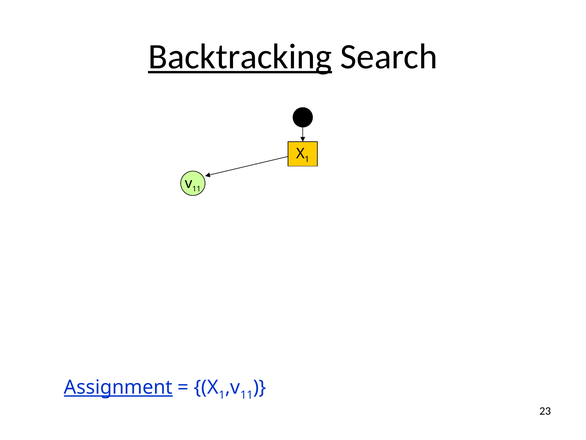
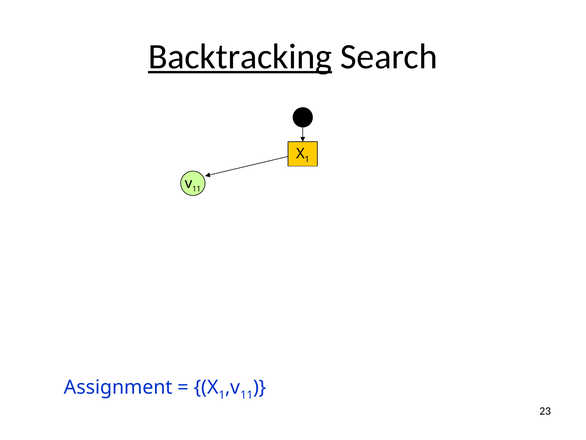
Assignment underline: present -> none
